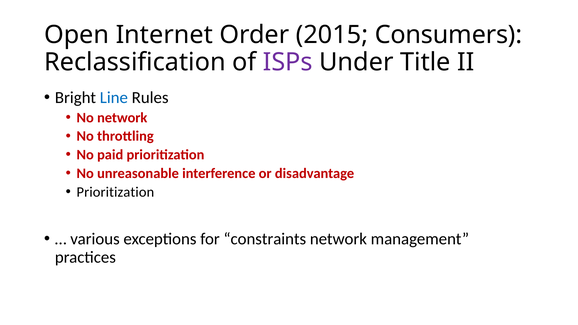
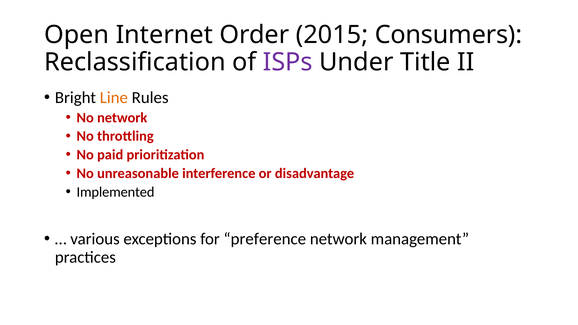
Line colour: blue -> orange
Prioritization at (115, 192): Prioritization -> Implemented
constraints: constraints -> preference
